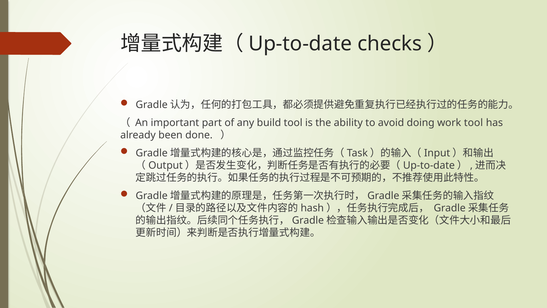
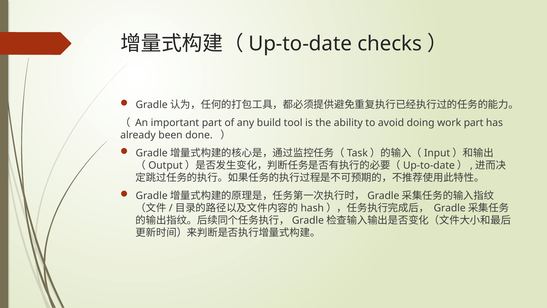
work tool: tool -> part
